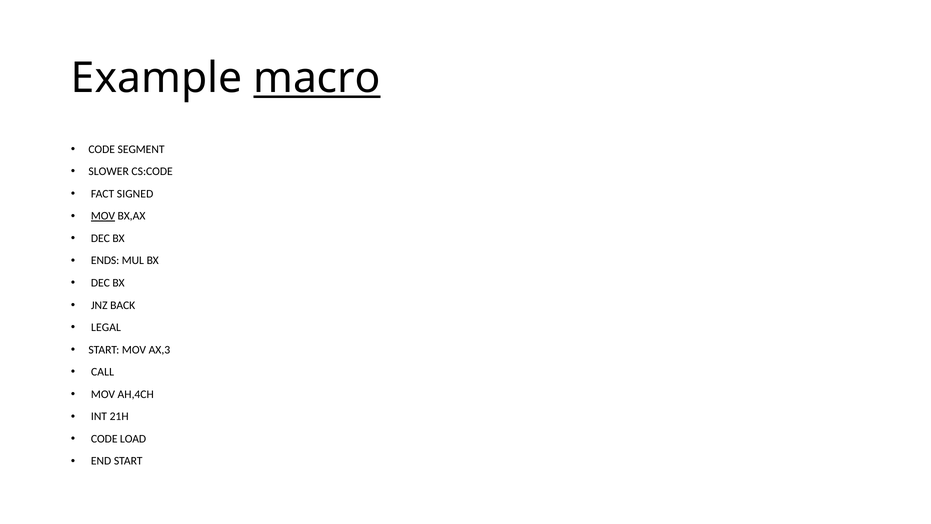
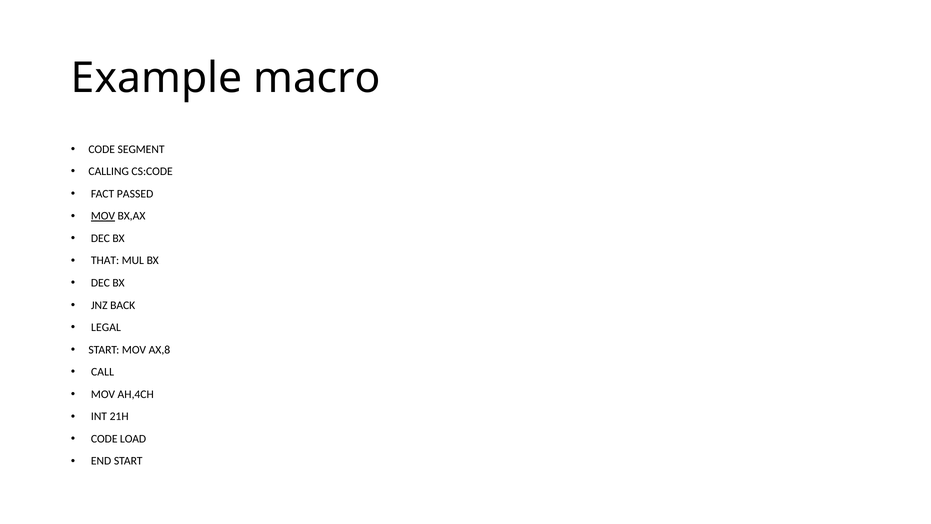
macro underline: present -> none
SLOWER: SLOWER -> CALLING
SIGNED: SIGNED -> PASSED
ENDS: ENDS -> THAT
AX,3: AX,3 -> AX,8
